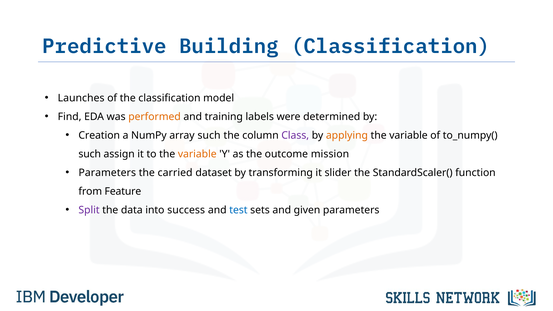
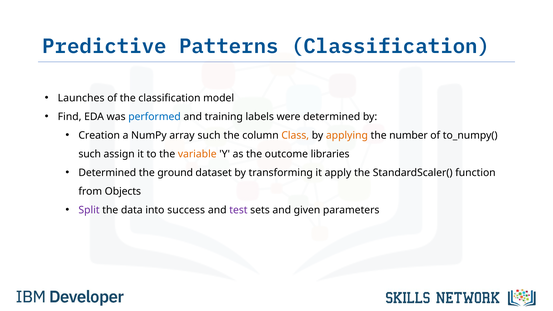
Building: Building -> Patterns
performed colour: orange -> blue
Class colour: purple -> orange
variable at (408, 135): variable -> number
mission: mission -> libraries
Parameters at (107, 173): Parameters -> Determined
carried: carried -> ground
slider: slider -> apply
Feature: Feature -> Objects
test colour: blue -> purple
